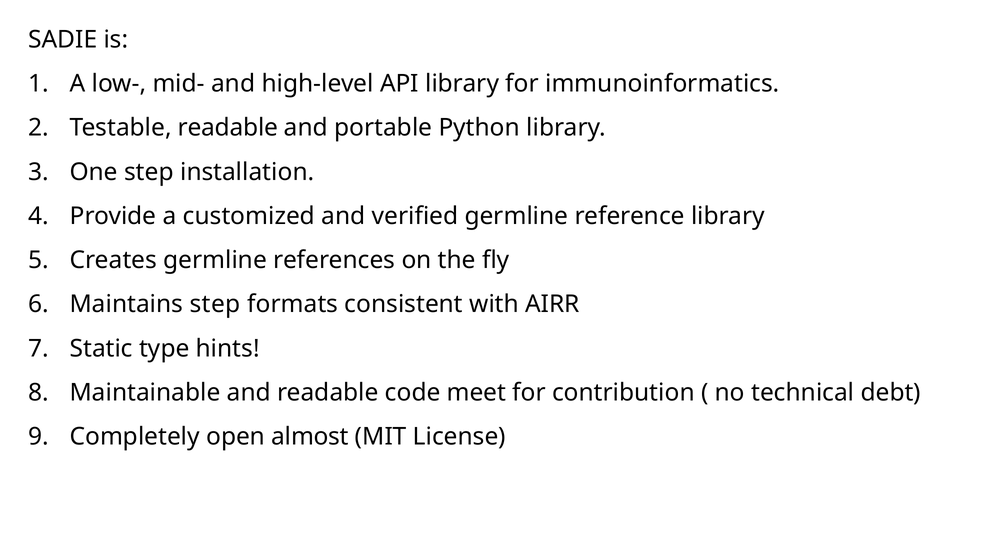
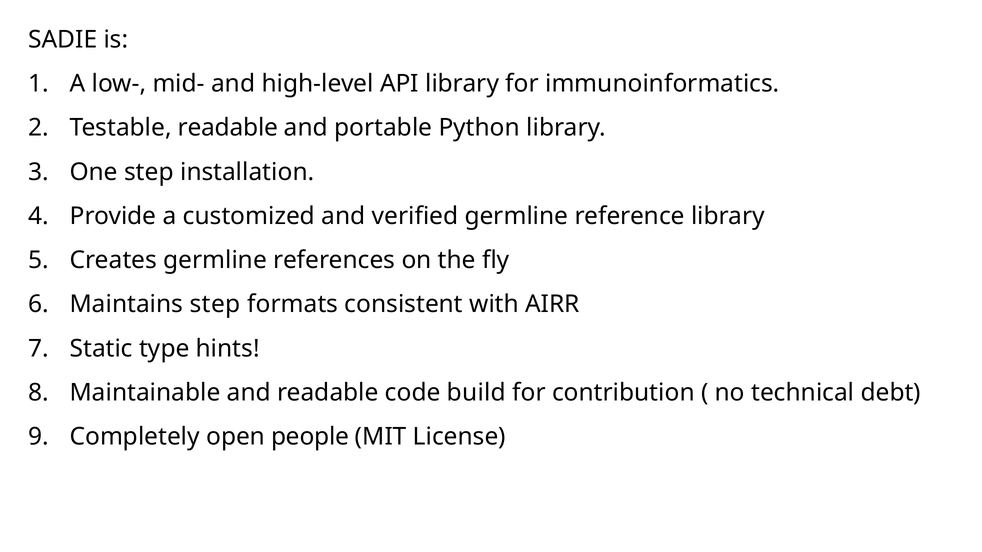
meet: meet -> build
almost: almost -> people
